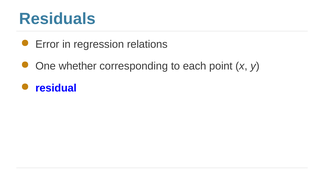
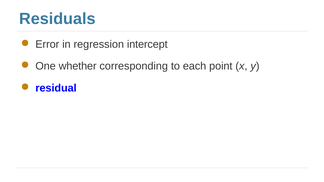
relations: relations -> intercept
